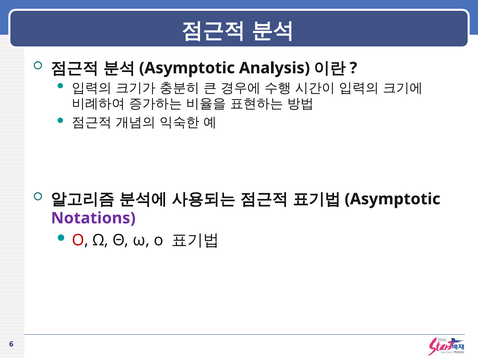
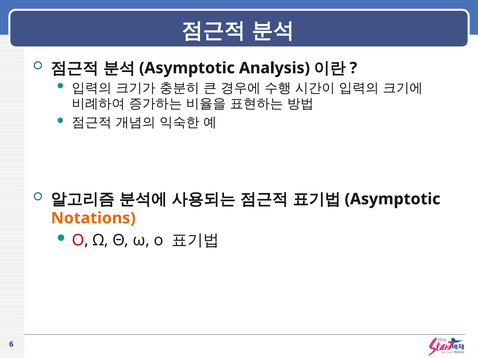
Notations colour: purple -> orange
